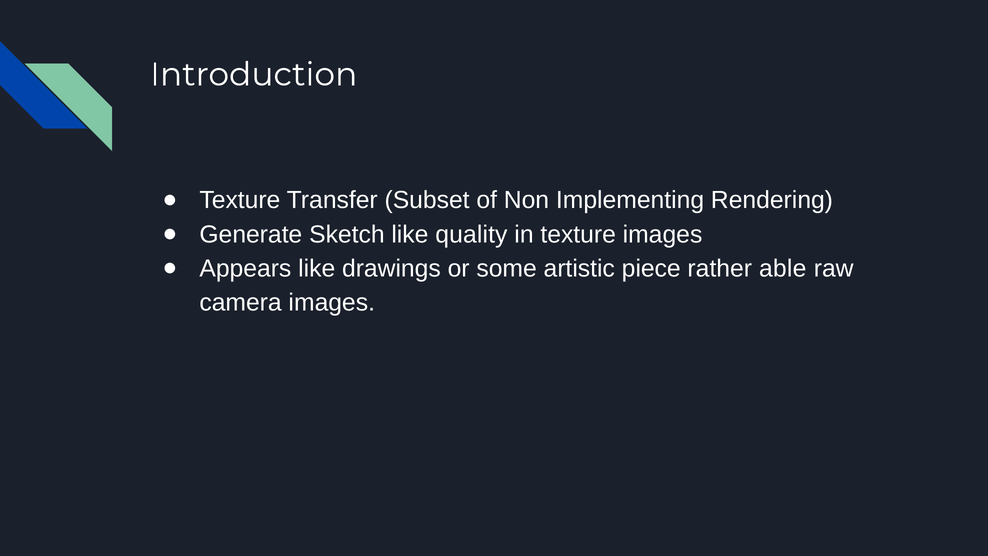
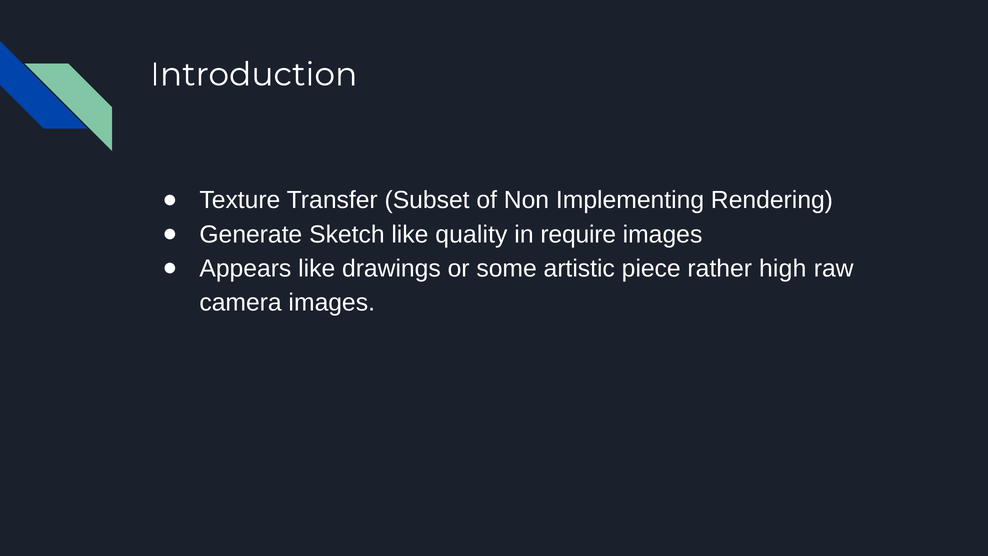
in texture: texture -> require
able: able -> high
